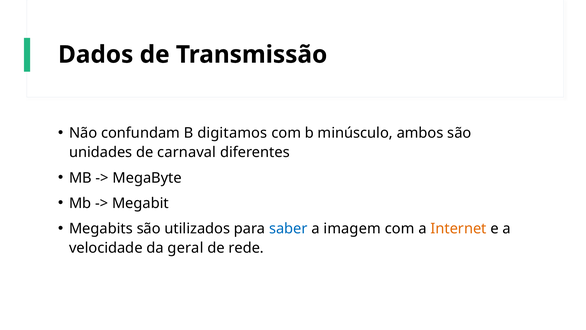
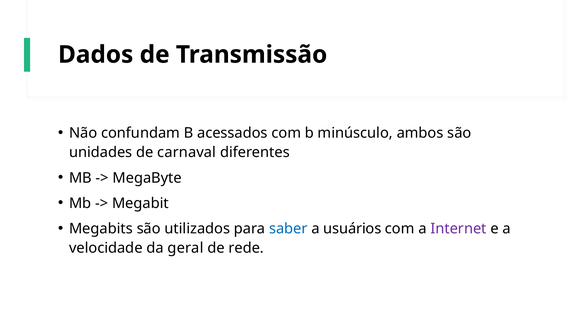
digitamos: digitamos -> acessados
imagem: imagem -> usuários
Internet colour: orange -> purple
